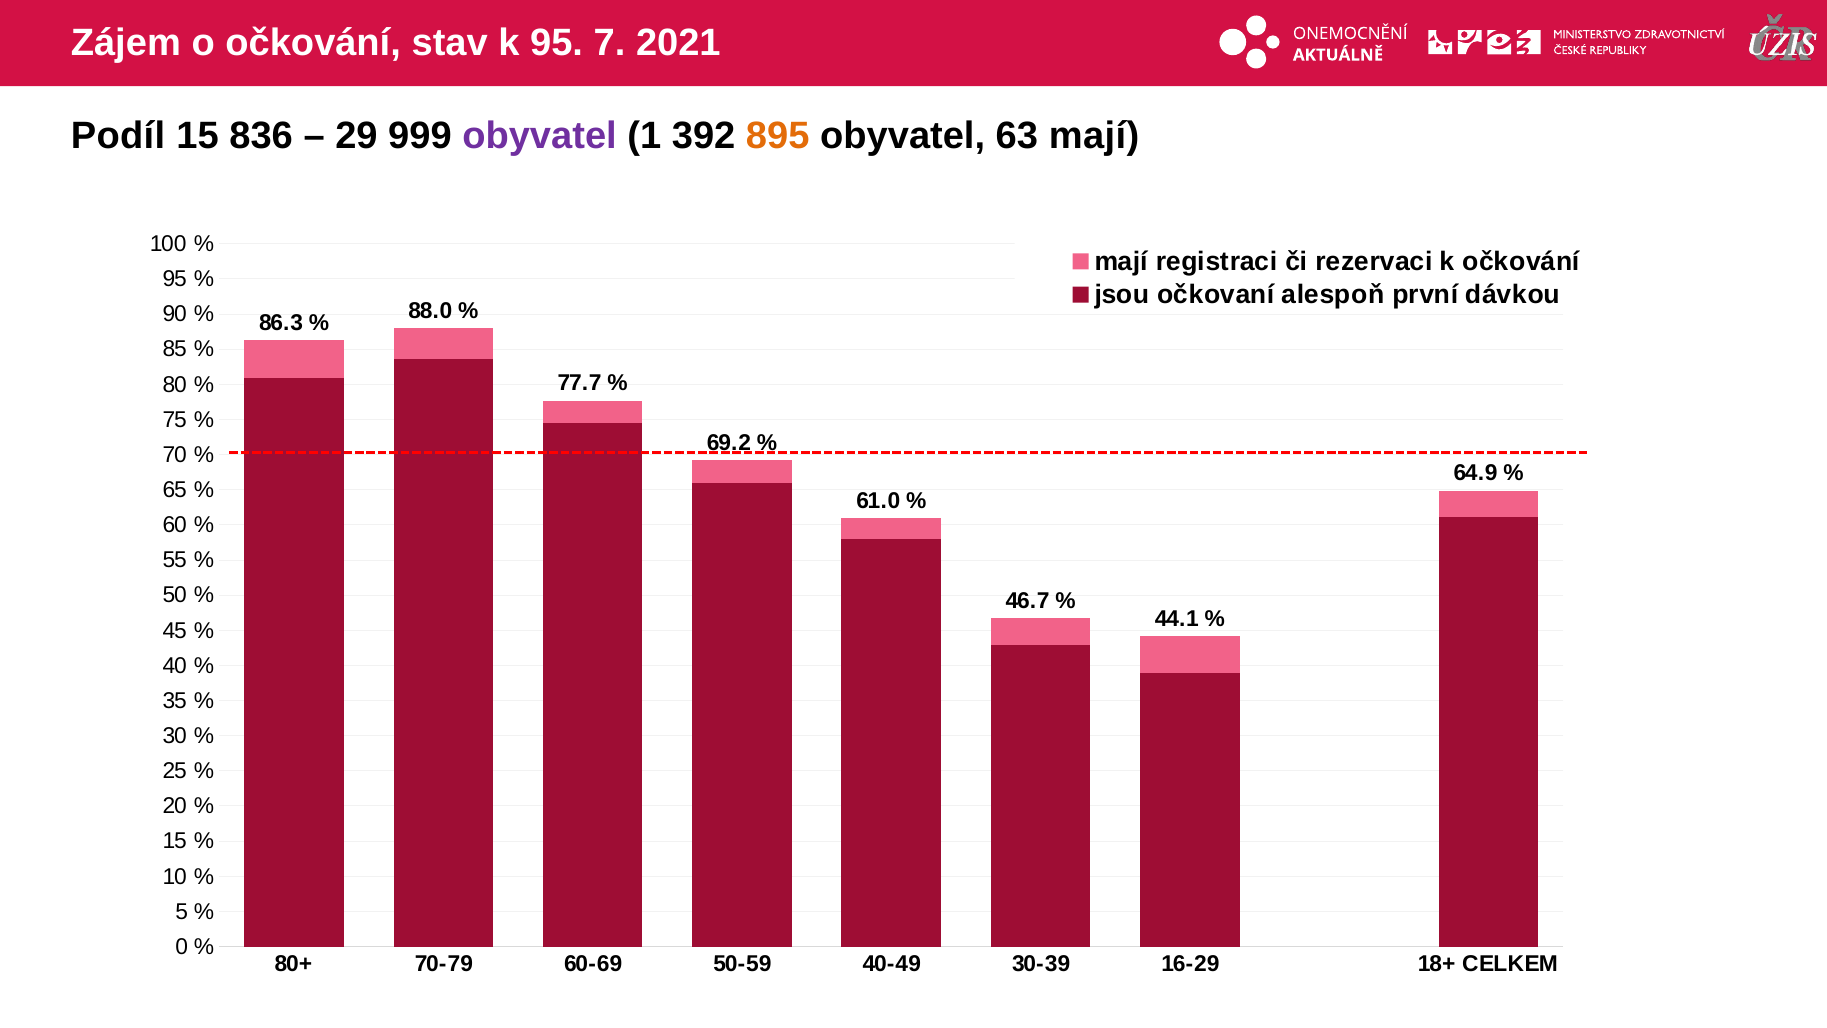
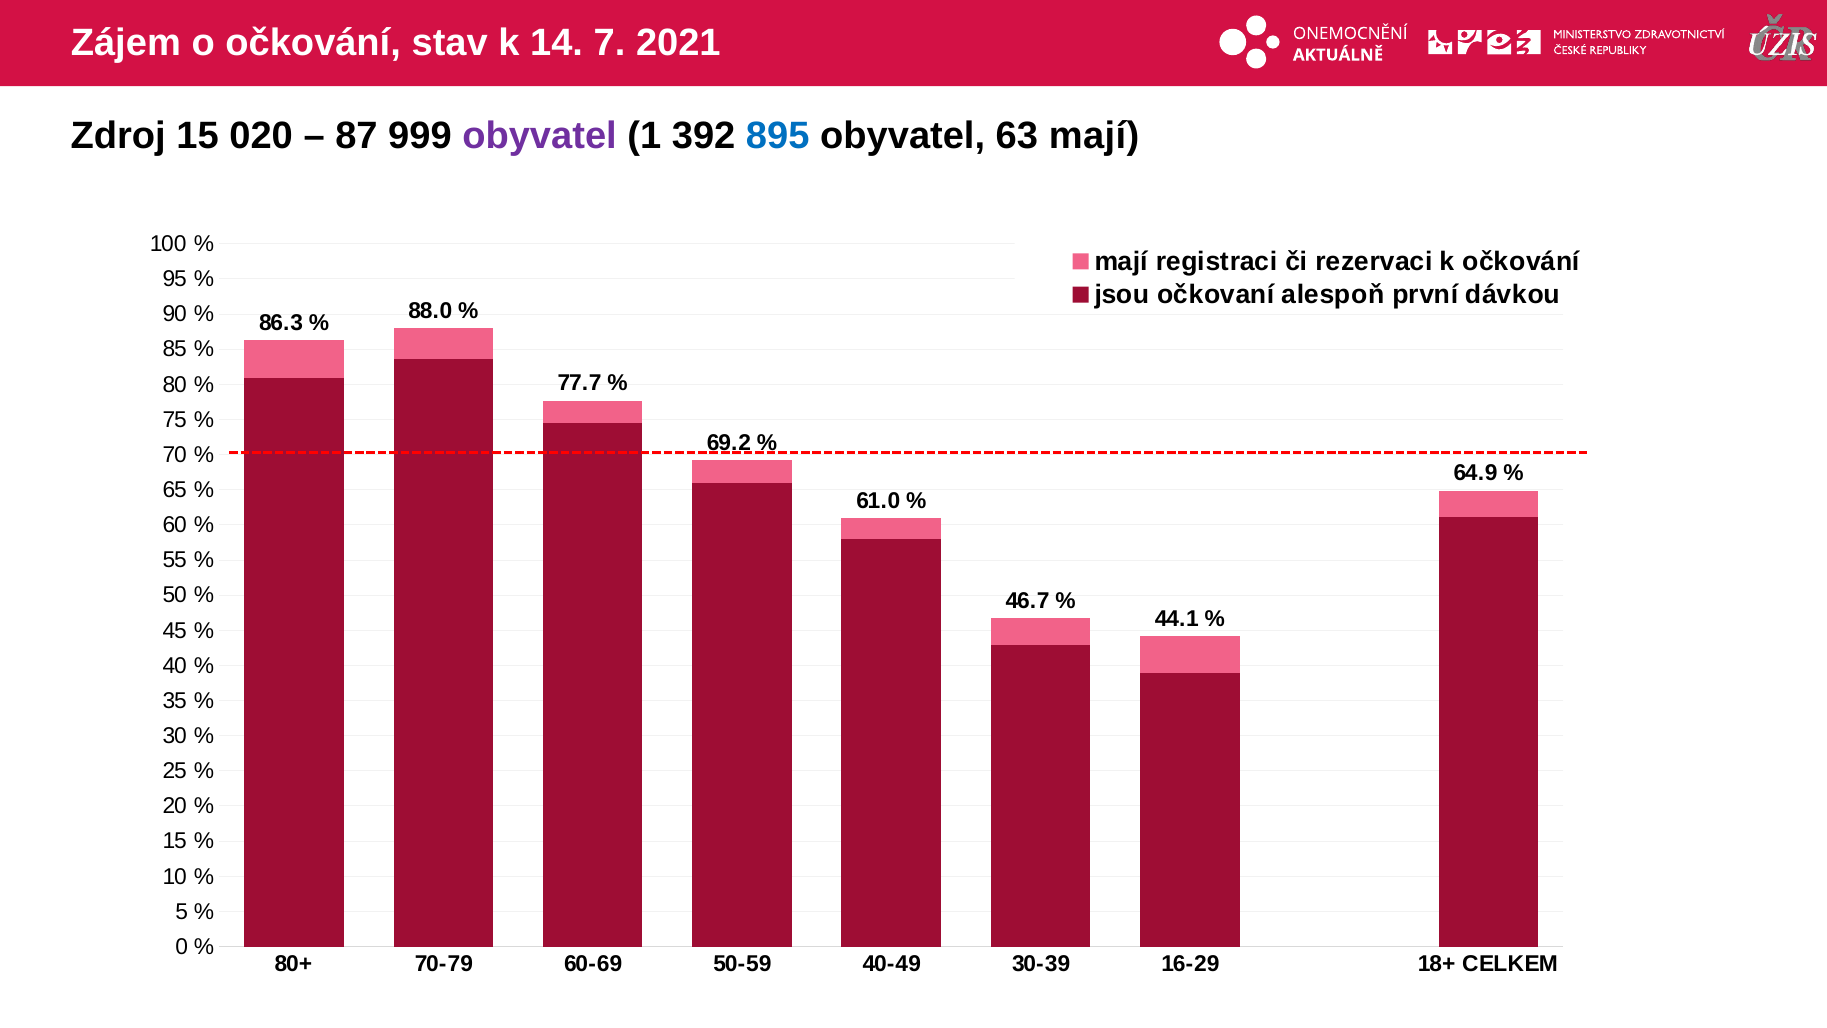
k 95: 95 -> 14
Podíl: Podíl -> Zdroj
836: 836 -> 020
29: 29 -> 87
895 colour: orange -> blue
